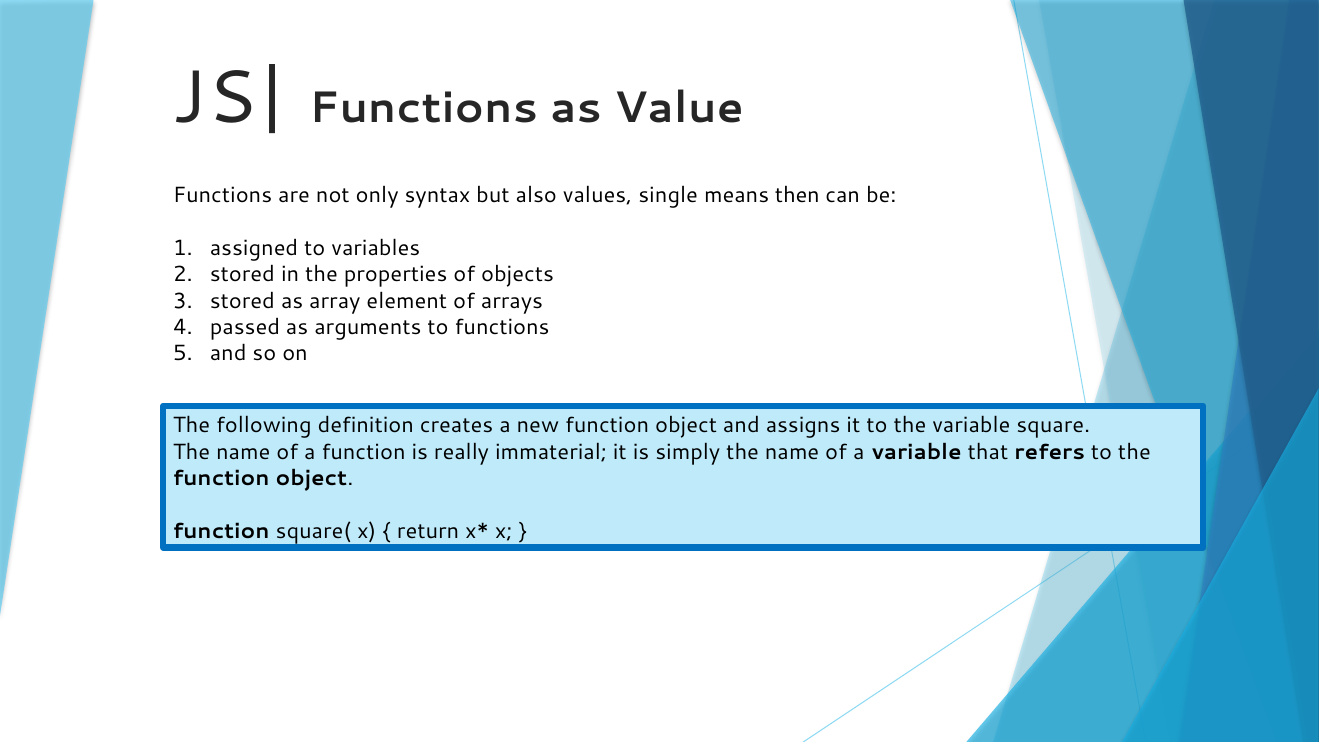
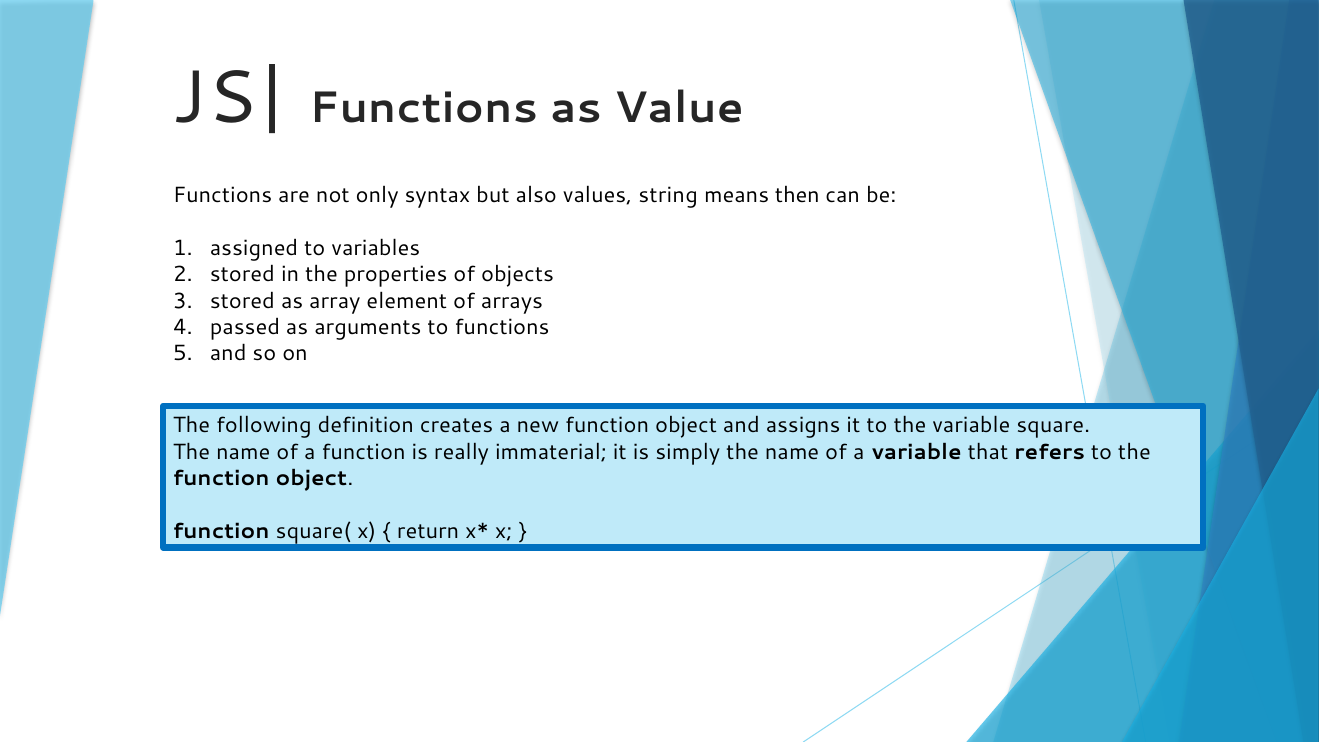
single: single -> string
